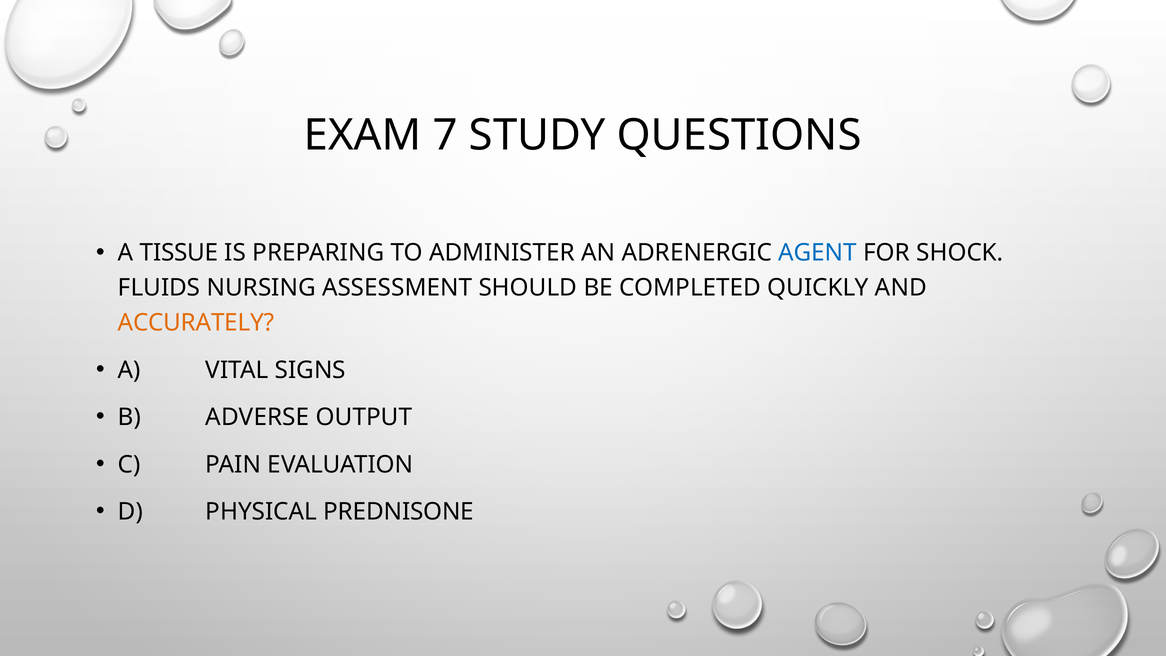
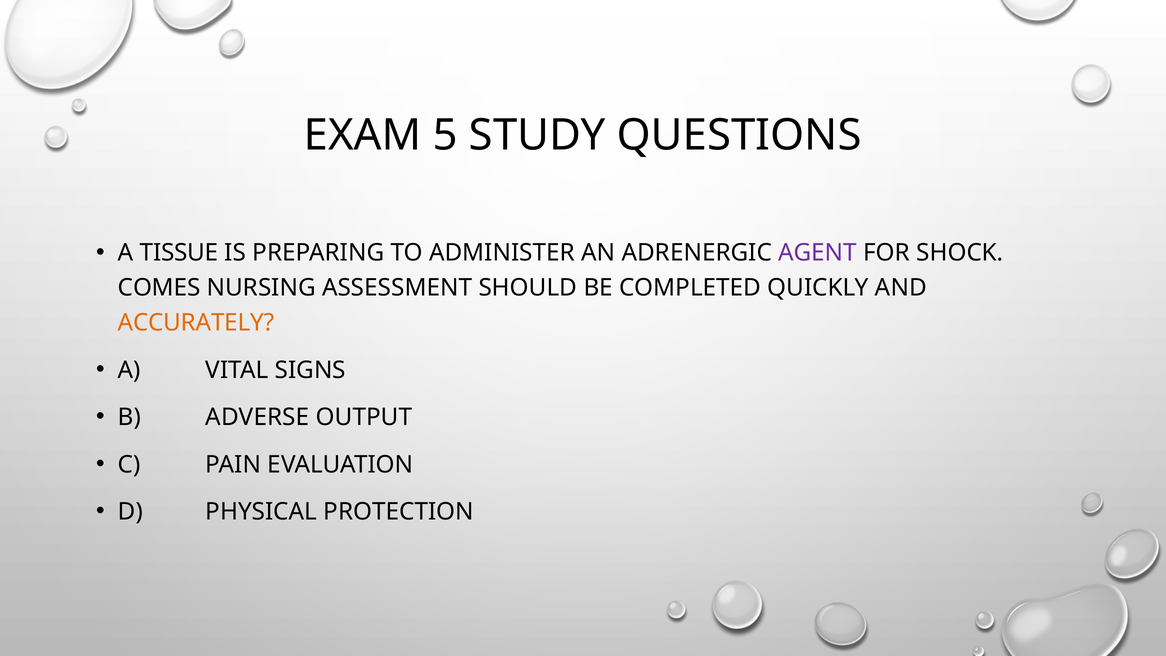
7: 7 -> 5
AGENT colour: blue -> purple
FLUIDS: FLUIDS -> COMES
PREDNISONE: PREDNISONE -> PROTECTION
